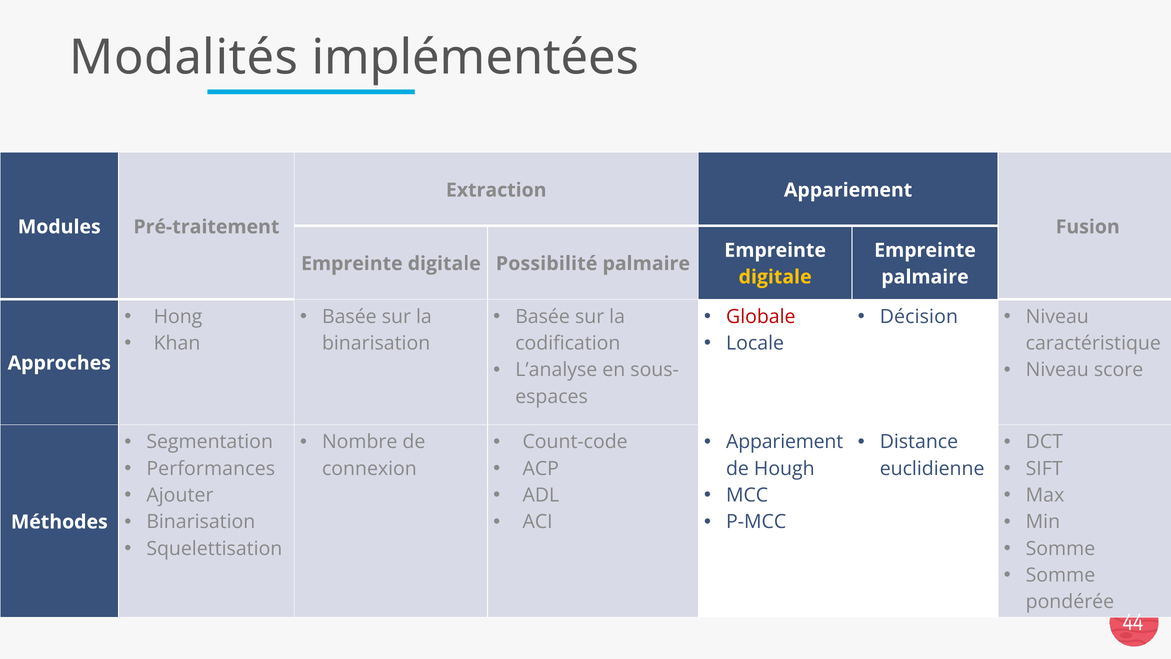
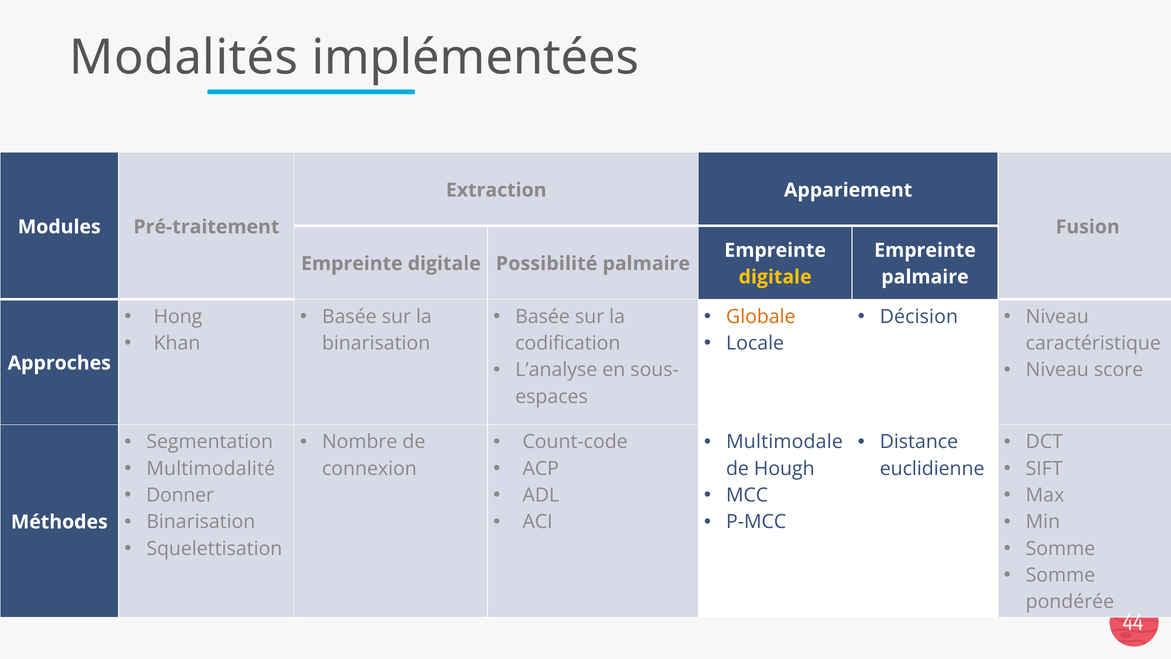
Globale colour: red -> orange
Appariement at (785, 442): Appariement -> Multimodale
Performances: Performances -> Multimodalité
Ajouter: Ajouter -> Donner
